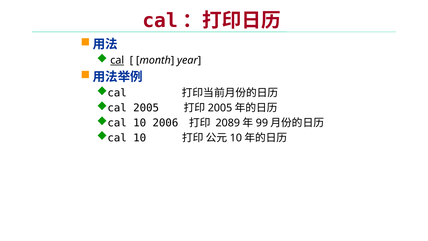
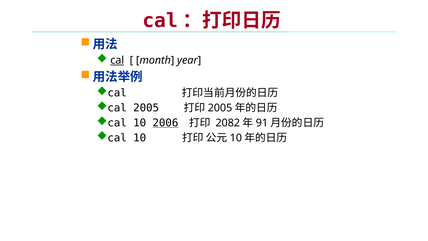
2006 underline: none -> present
2089: 2089 -> 2082
99: 99 -> 91
